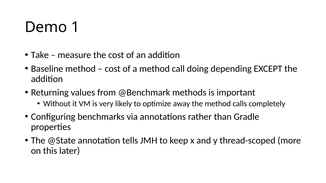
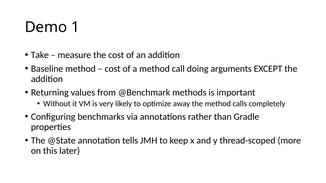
depending: depending -> arguments
